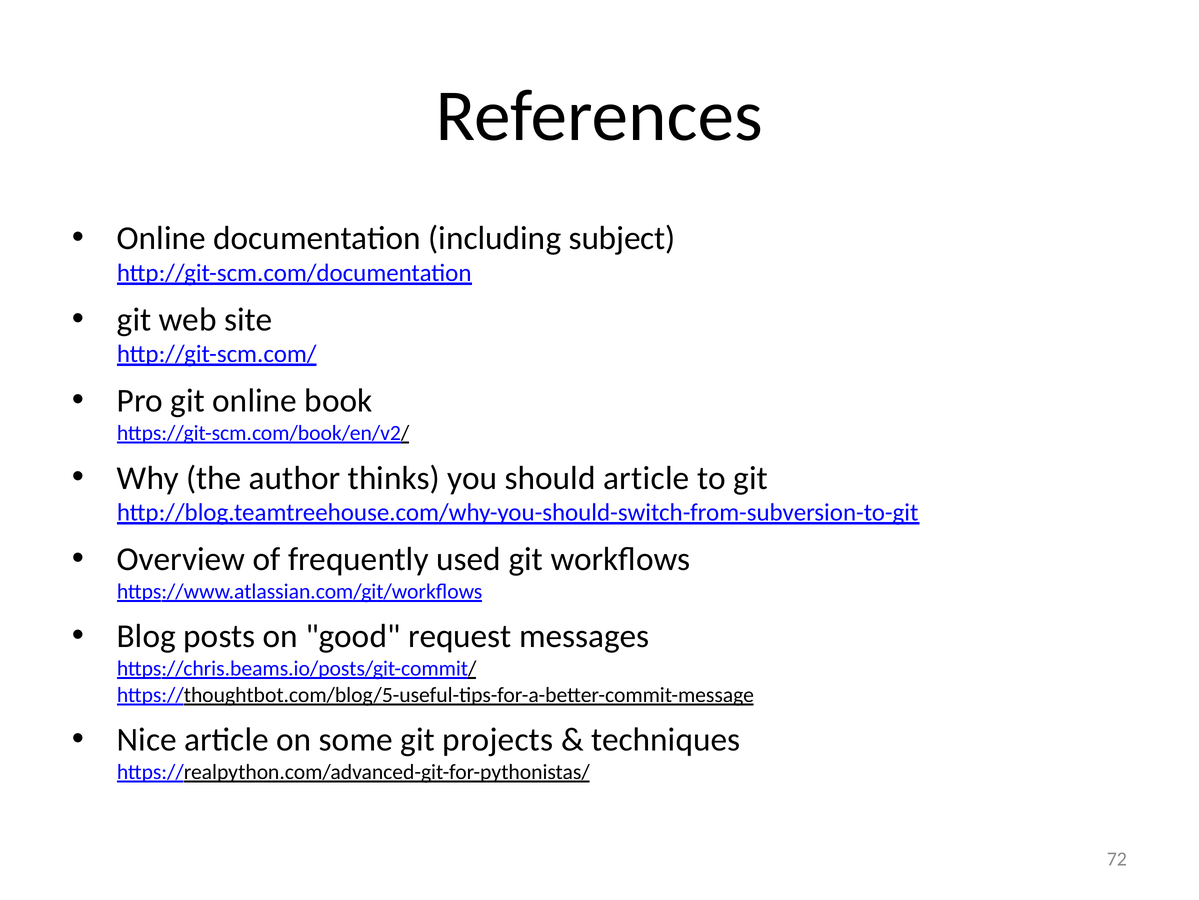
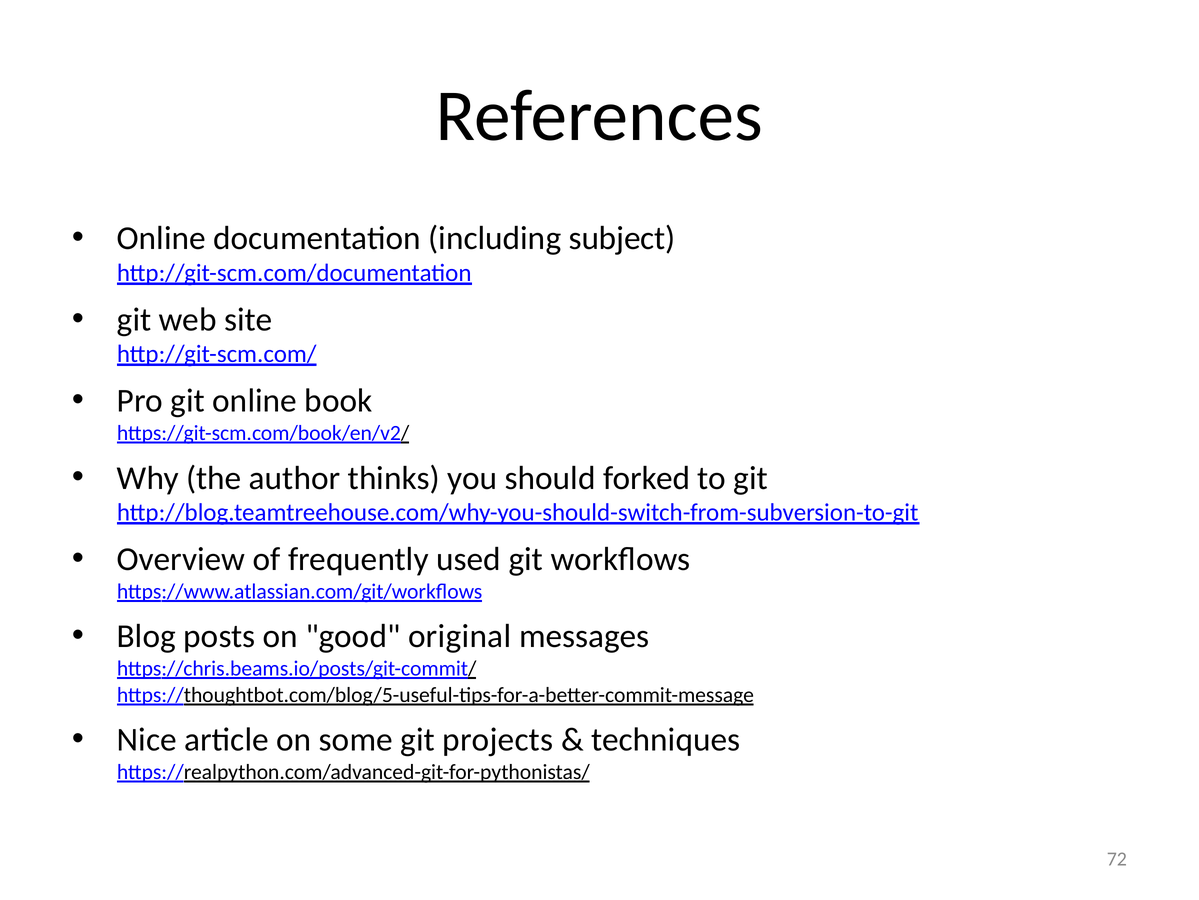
should article: article -> forked
request: request -> original
